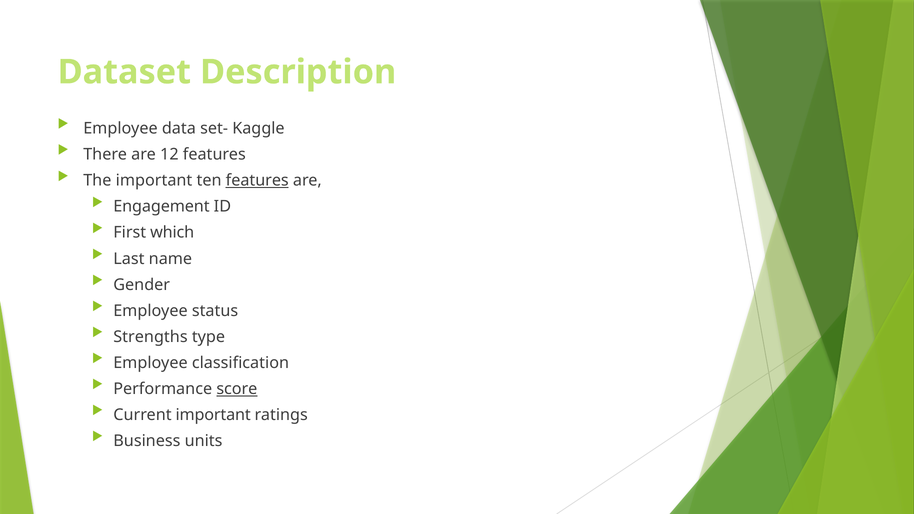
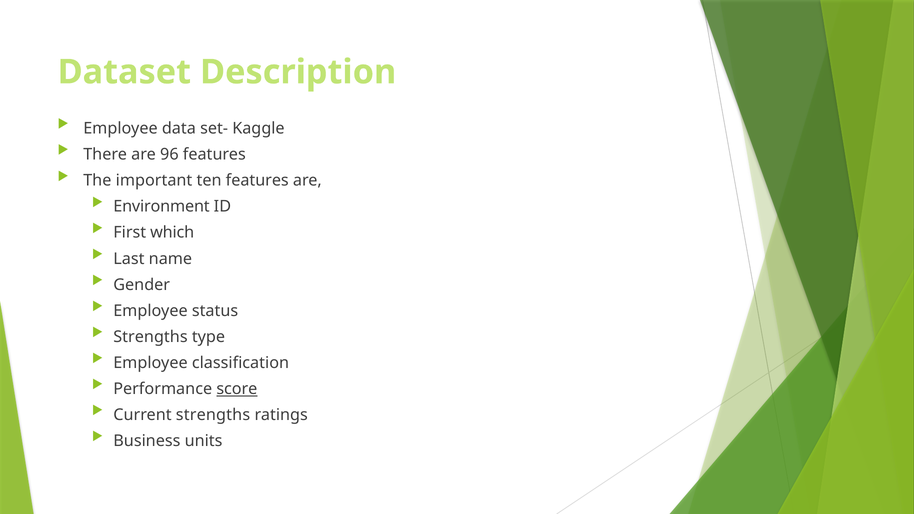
12: 12 -> 96
features at (257, 181) underline: present -> none
Engagement: Engagement -> Environment
Current important: important -> strengths
